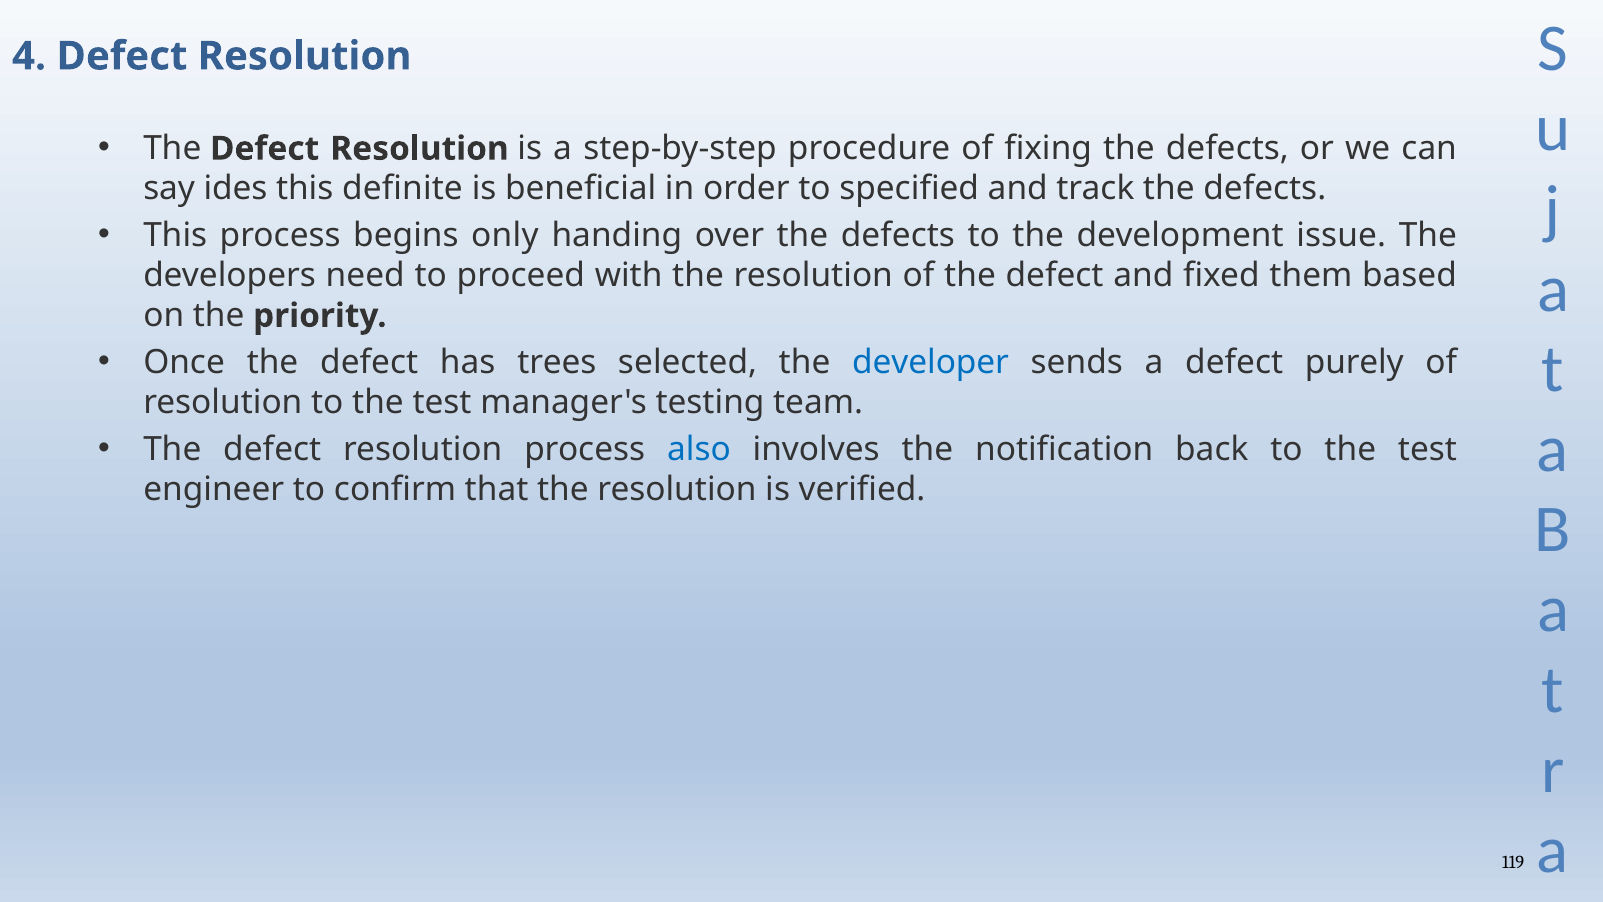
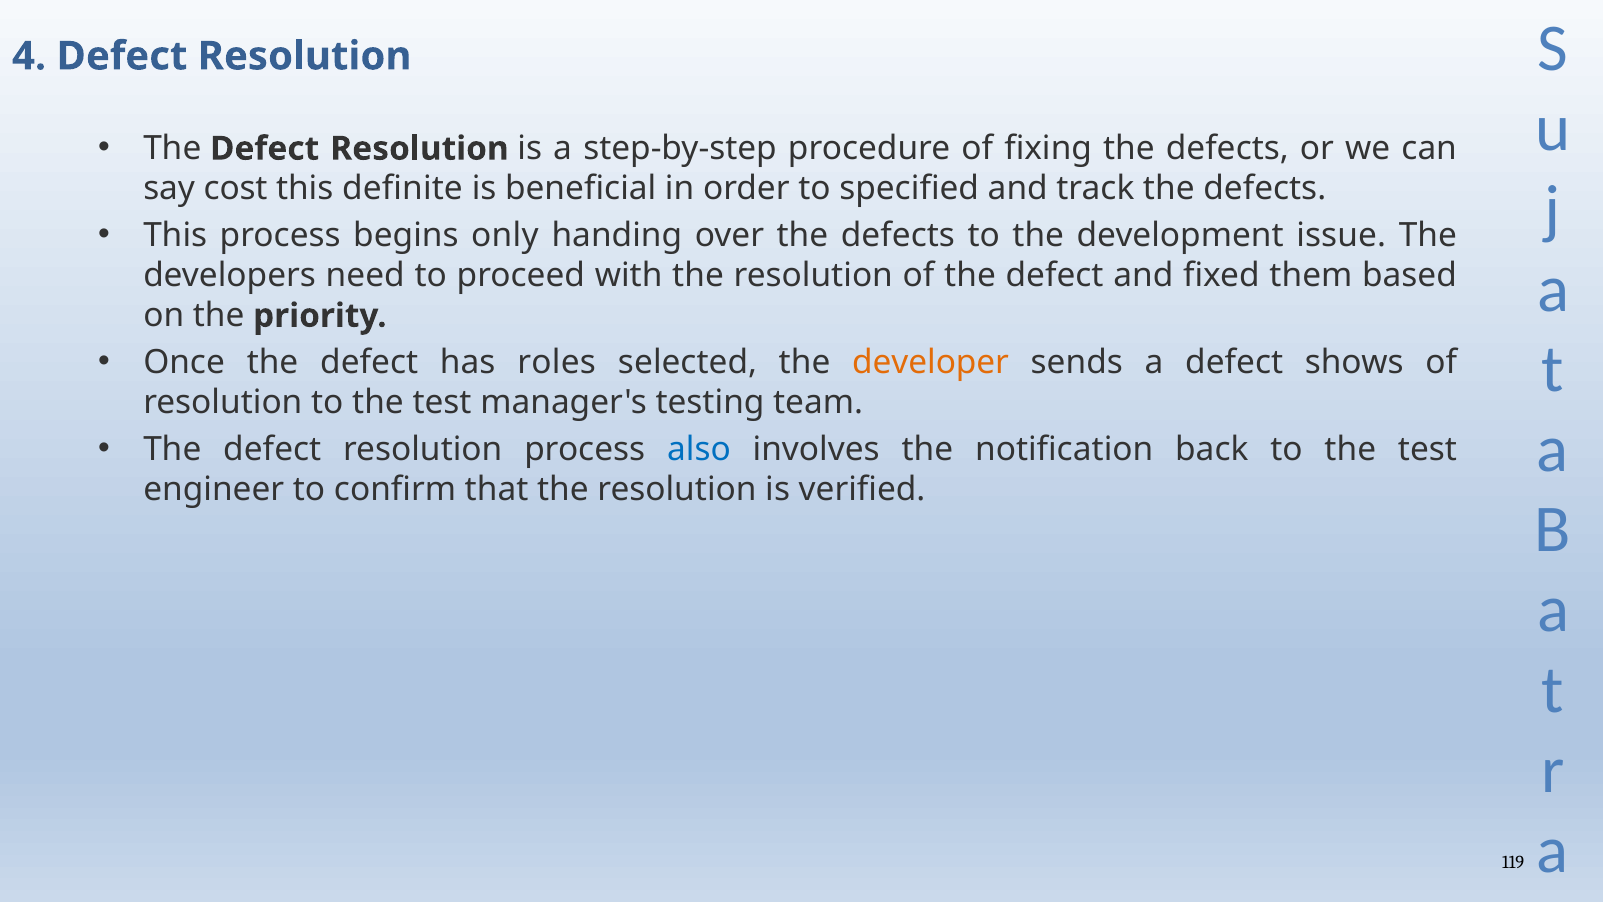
ides: ides -> cost
trees: trees -> roles
developer colour: blue -> orange
purely: purely -> shows
